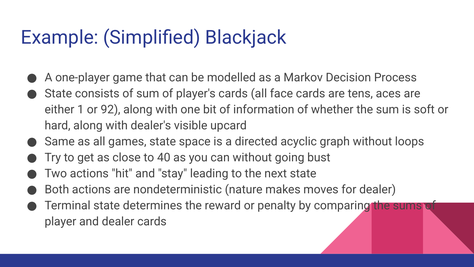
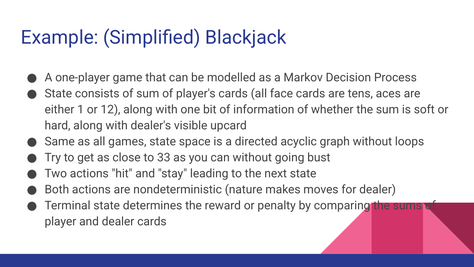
92: 92 -> 12
40: 40 -> 33
